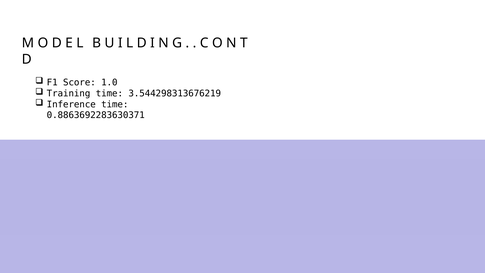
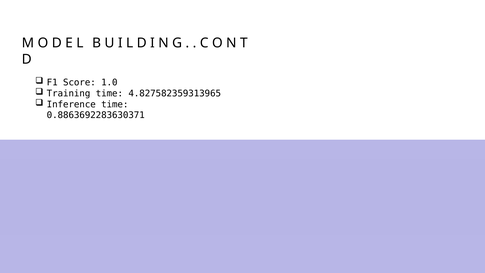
3.544298313676219: 3.544298313676219 -> 4.827582359313965
